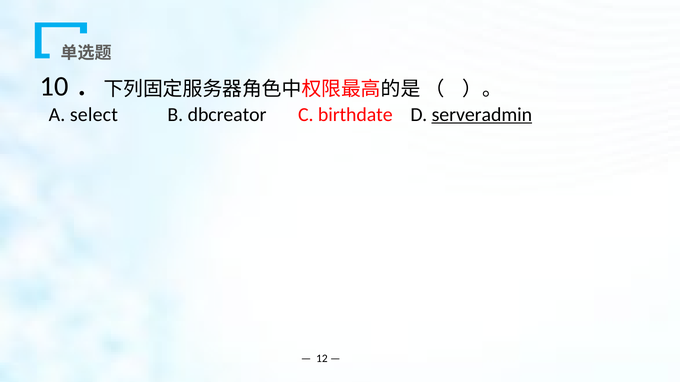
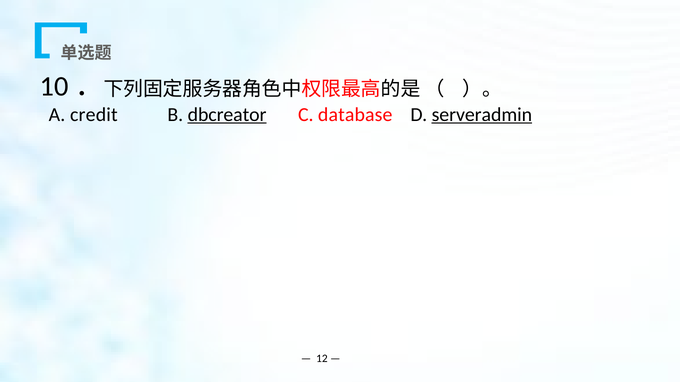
select: select -> credit
dbcreator underline: none -> present
birthdate: birthdate -> database
